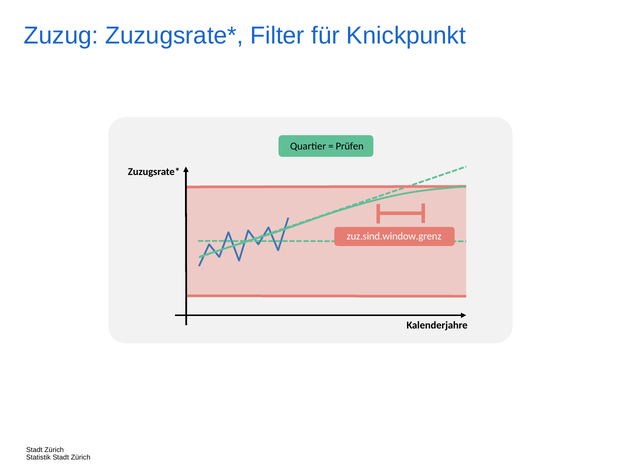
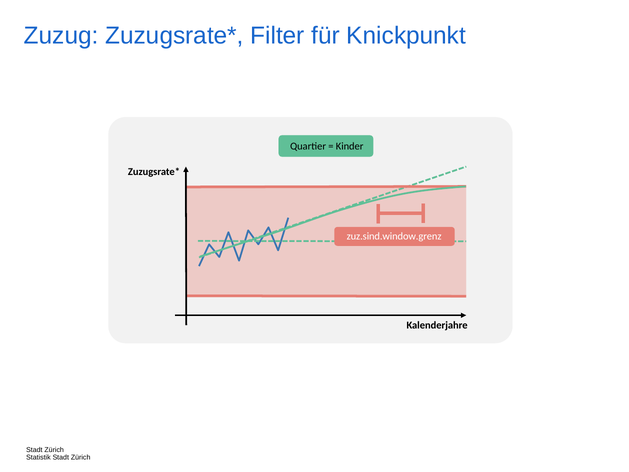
Prüfen: Prüfen -> Kinder
